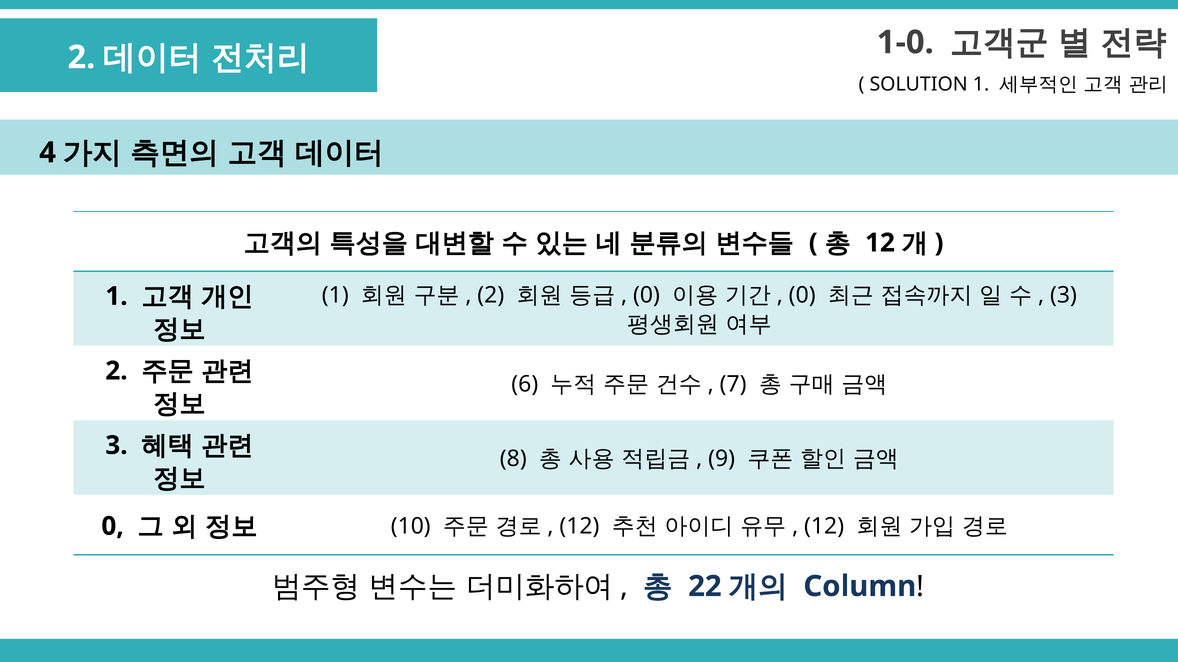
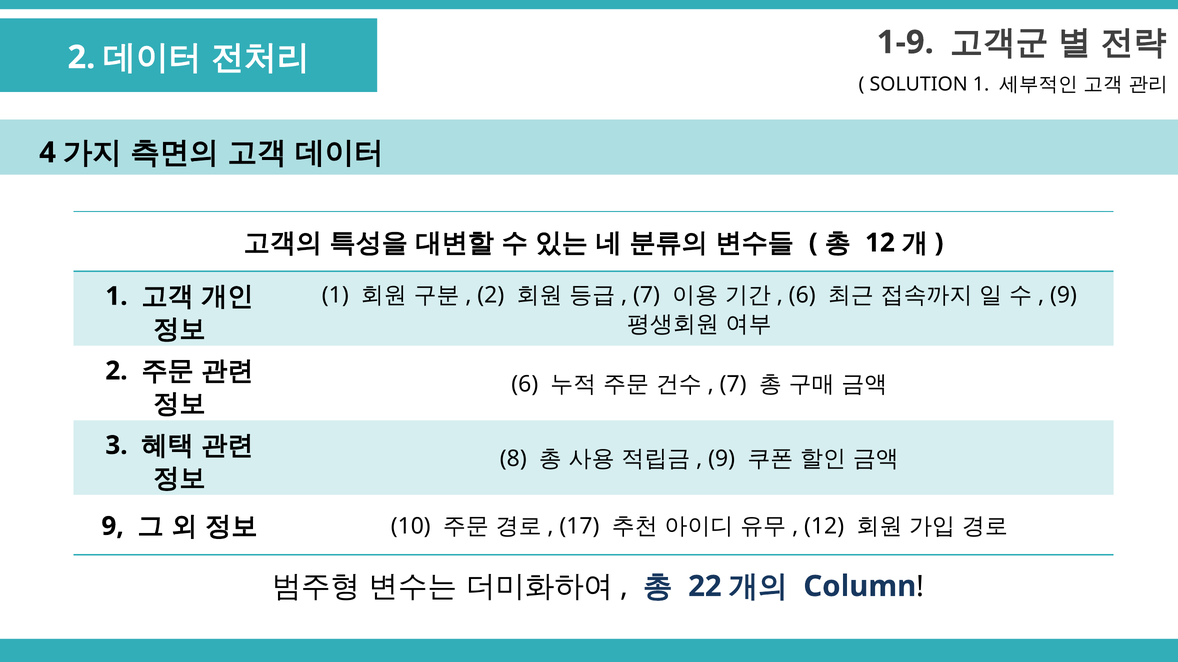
1-0: 1-0 -> 1-9
0 at (646, 295): 0 -> 7
0 at (802, 295): 0 -> 6
3 at (1064, 295): 3 -> 9
0 at (113, 527): 0 -> 9
12 at (579, 526): 12 -> 17
